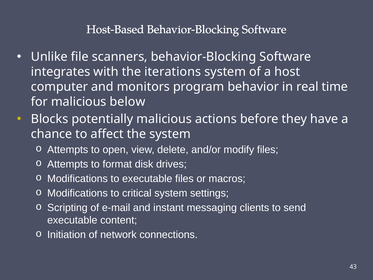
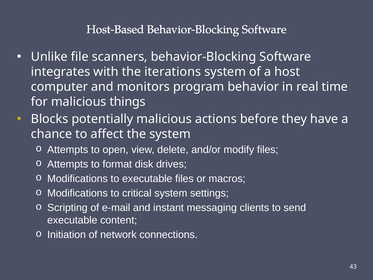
below: below -> things
